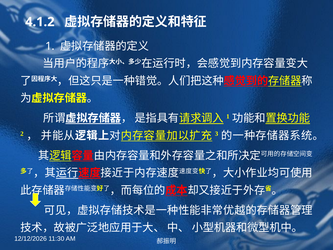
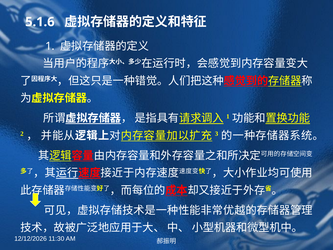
4.1.2: 4.1.2 -> 5.1.6
